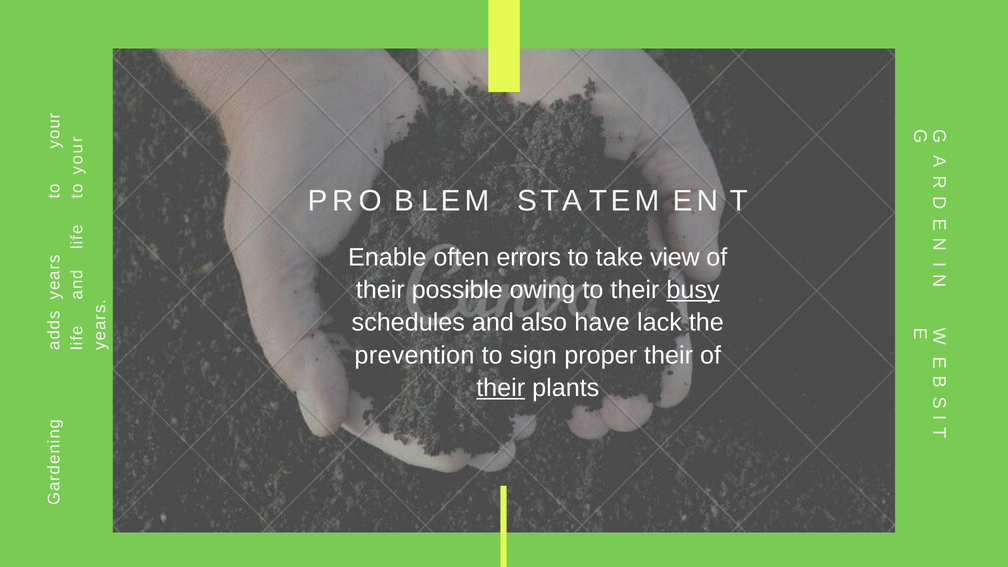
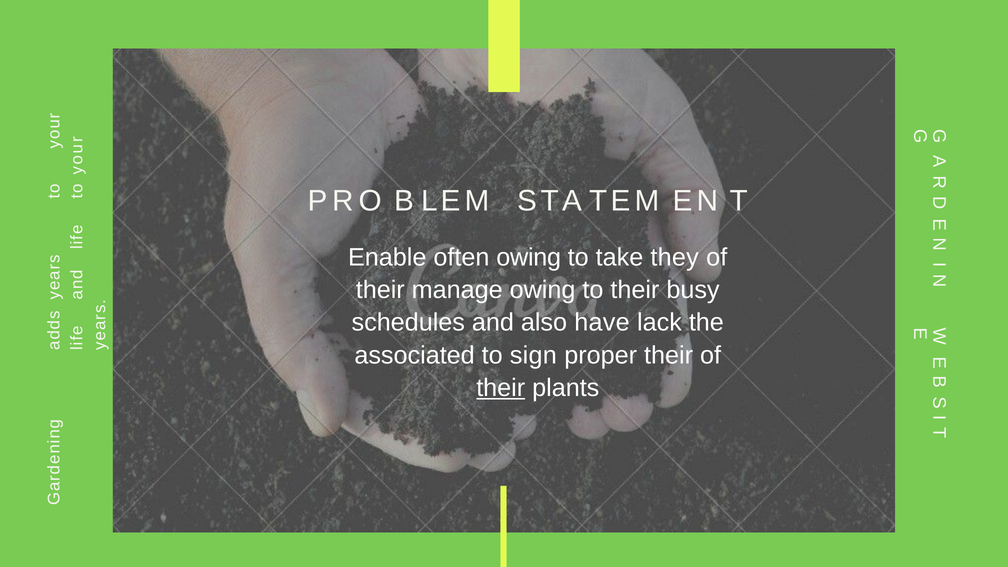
often errors: errors -> owing
view: view -> they
possible: possible -> manage
busy underline: present -> none
prevention: prevention -> associated
